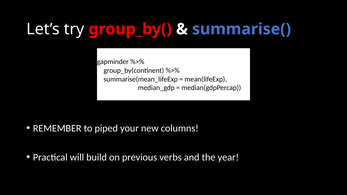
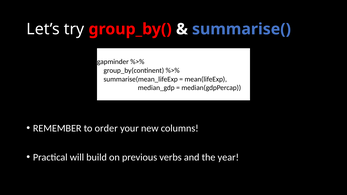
piped: piped -> order
